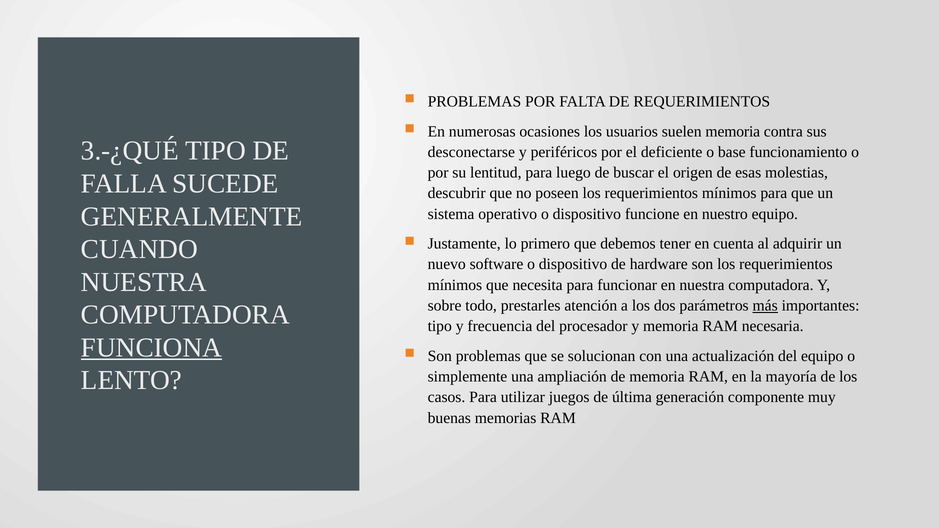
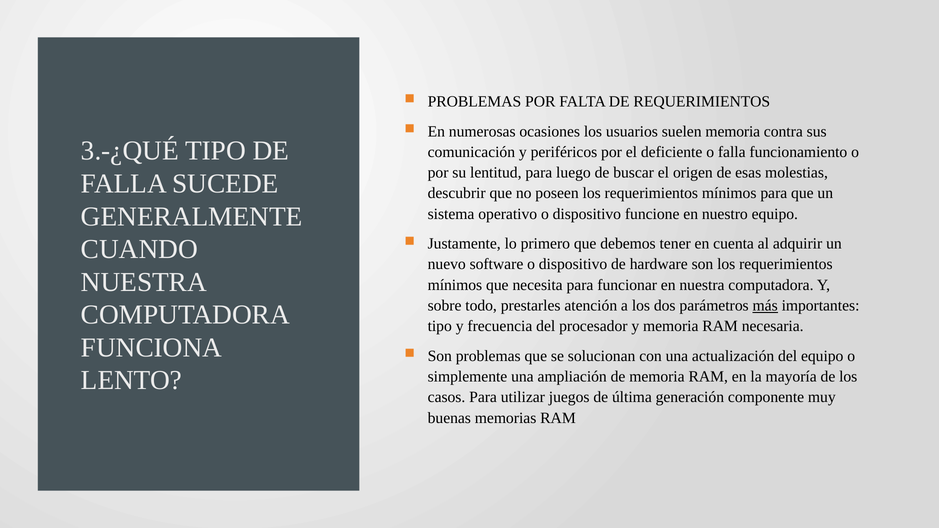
desconectarse: desconectarse -> comunicación
o base: base -> falla
FUNCIONA underline: present -> none
